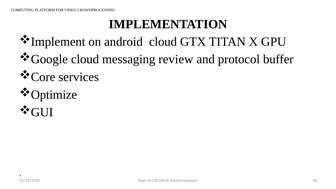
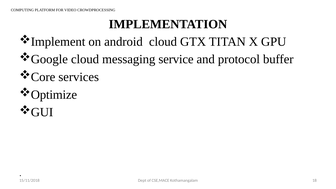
review: review -> service
